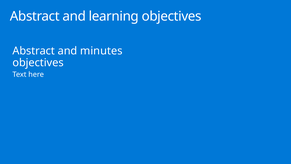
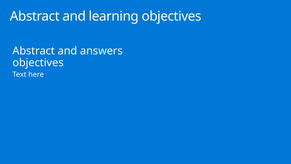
minutes: minutes -> answers
